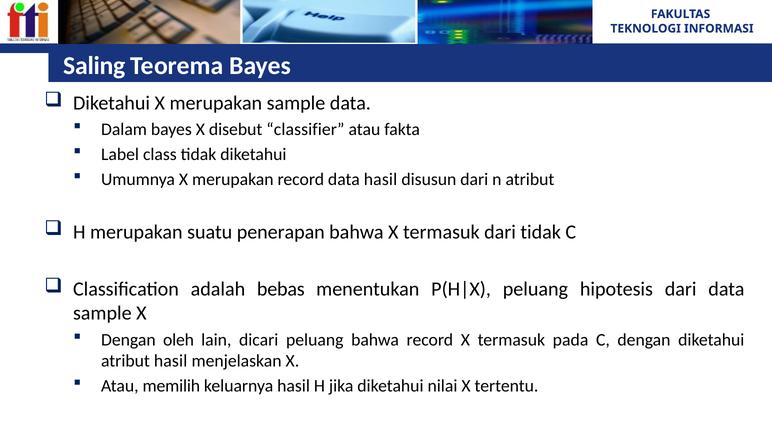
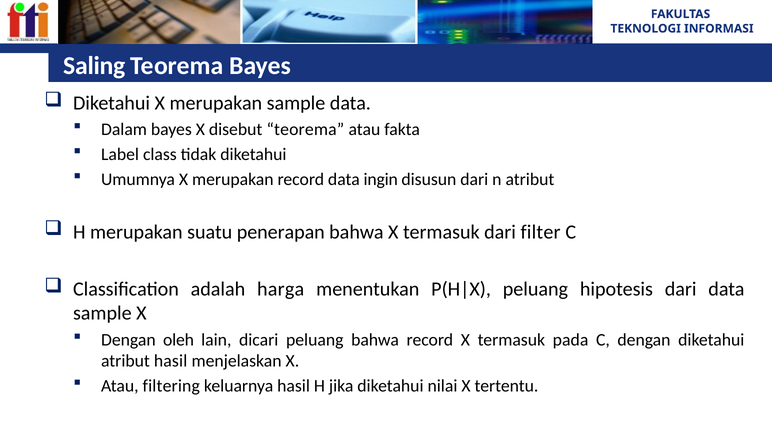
disebut classifier: classifier -> teorema
data hasil: hasil -> ingin
dari tidak: tidak -> filter
bebas: bebas -> harga
memilih: memilih -> filtering
